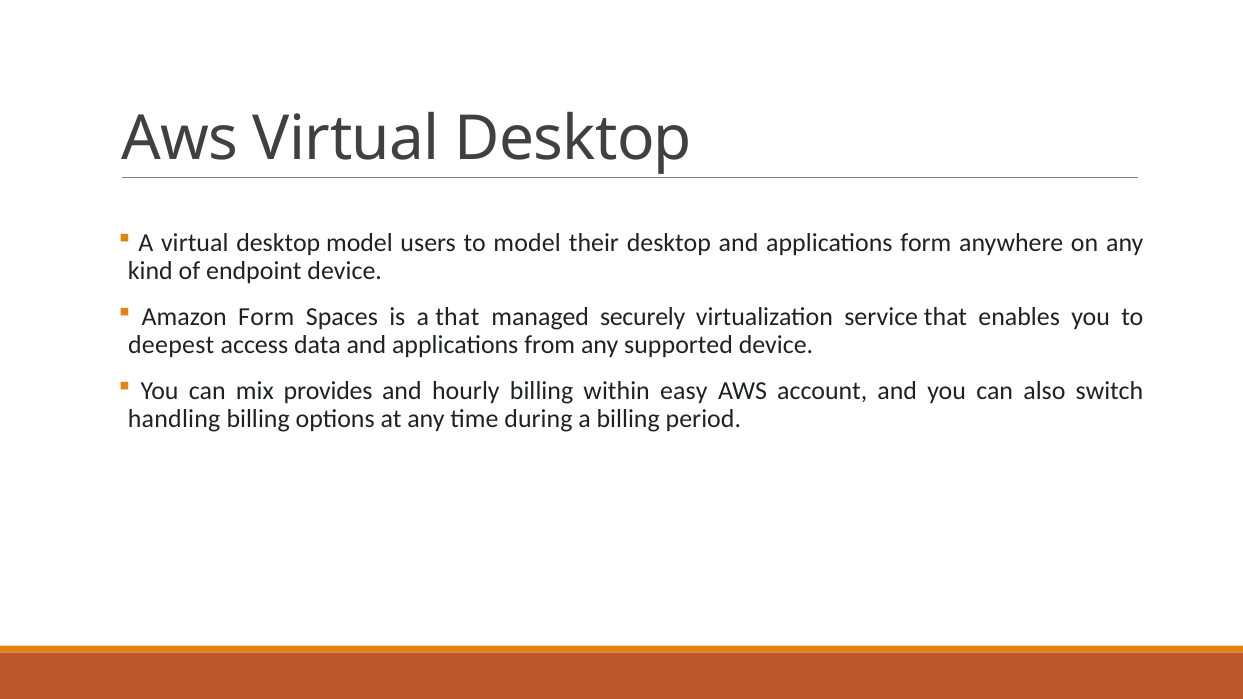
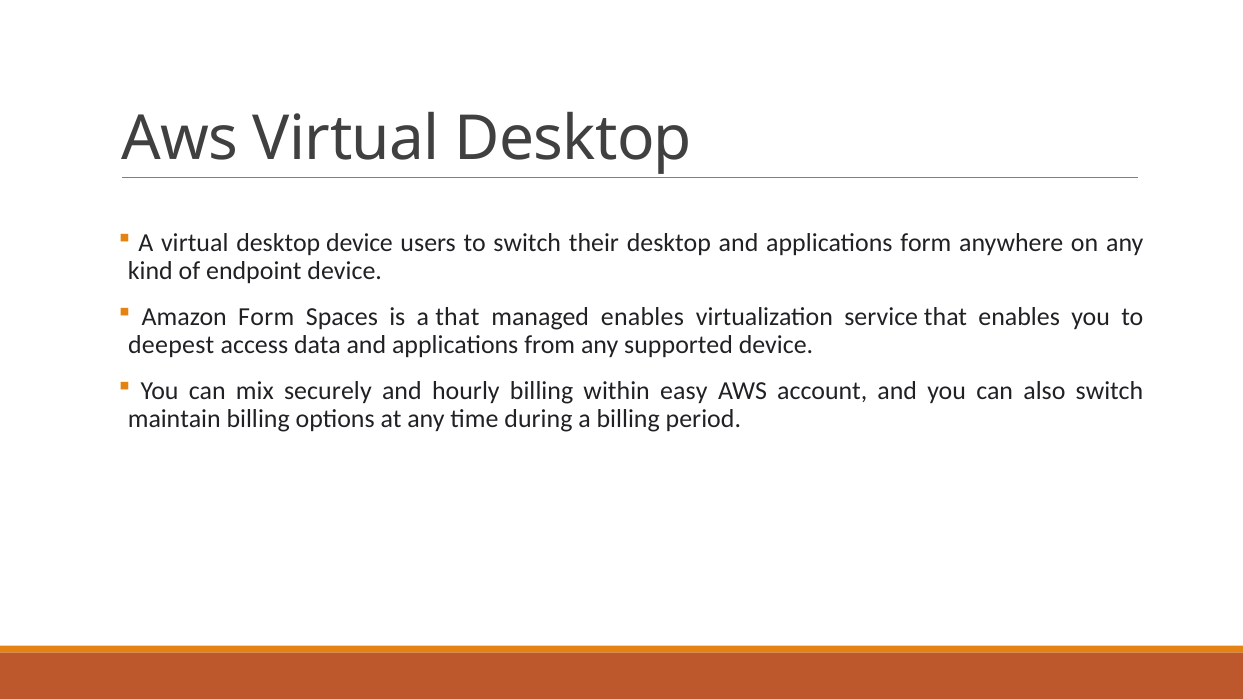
desktop model: model -> device
to model: model -> switch
managed securely: securely -> enables
provides: provides -> securely
handling: handling -> maintain
